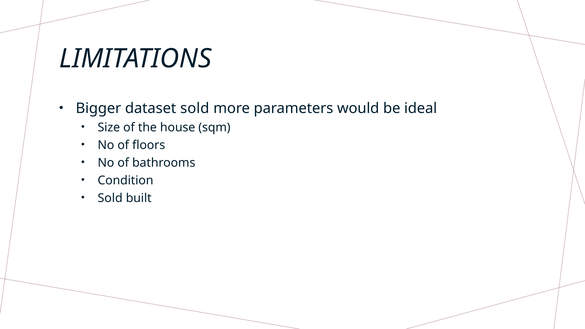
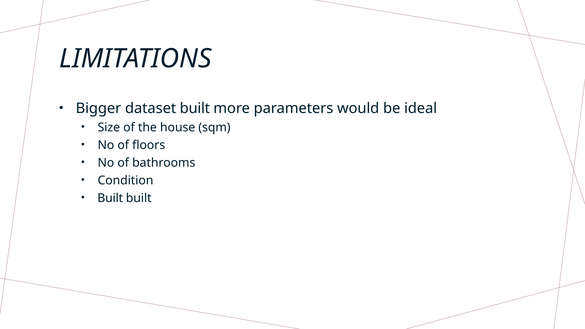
dataset sold: sold -> built
Sold at (110, 198): Sold -> Built
